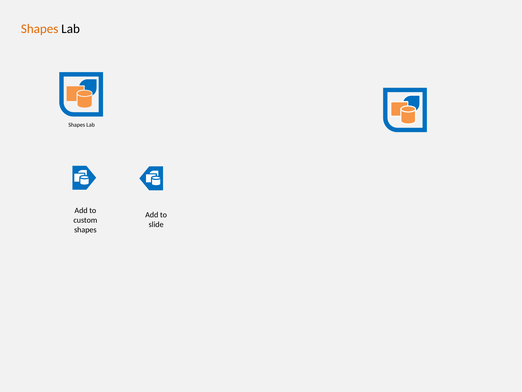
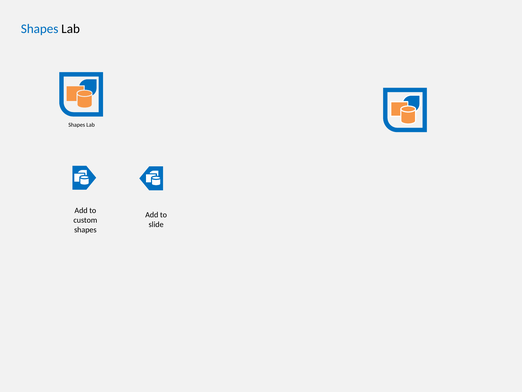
Shapes at (40, 29) colour: orange -> blue
